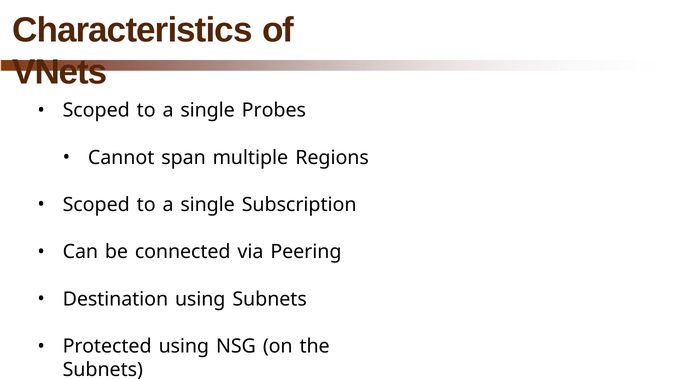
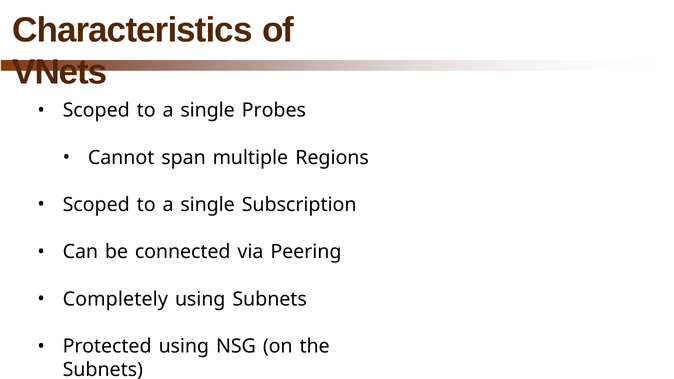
Destination: Destination -> Completely
